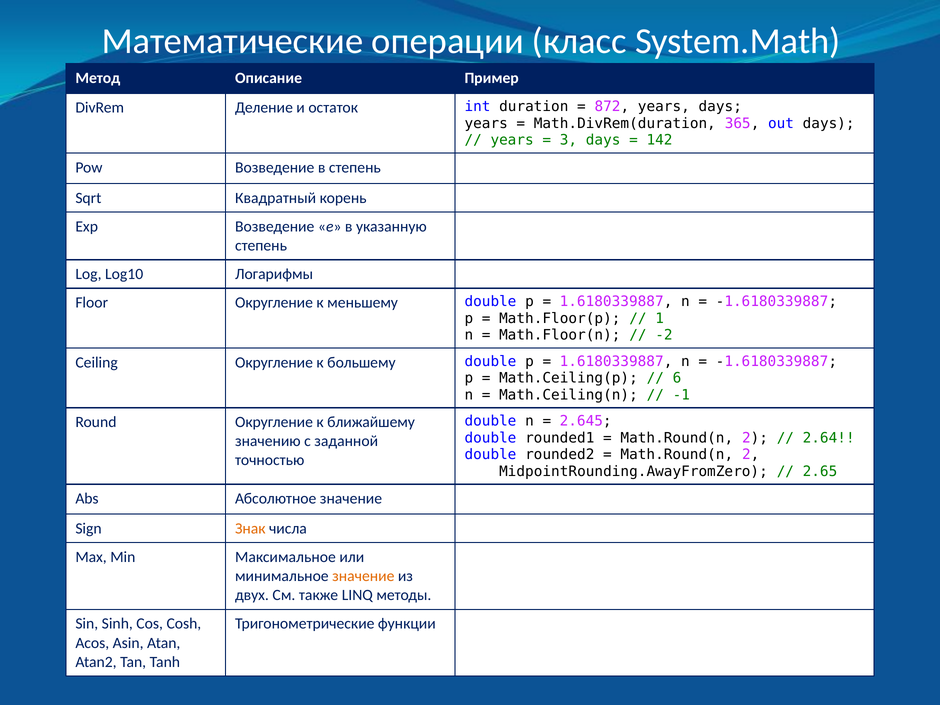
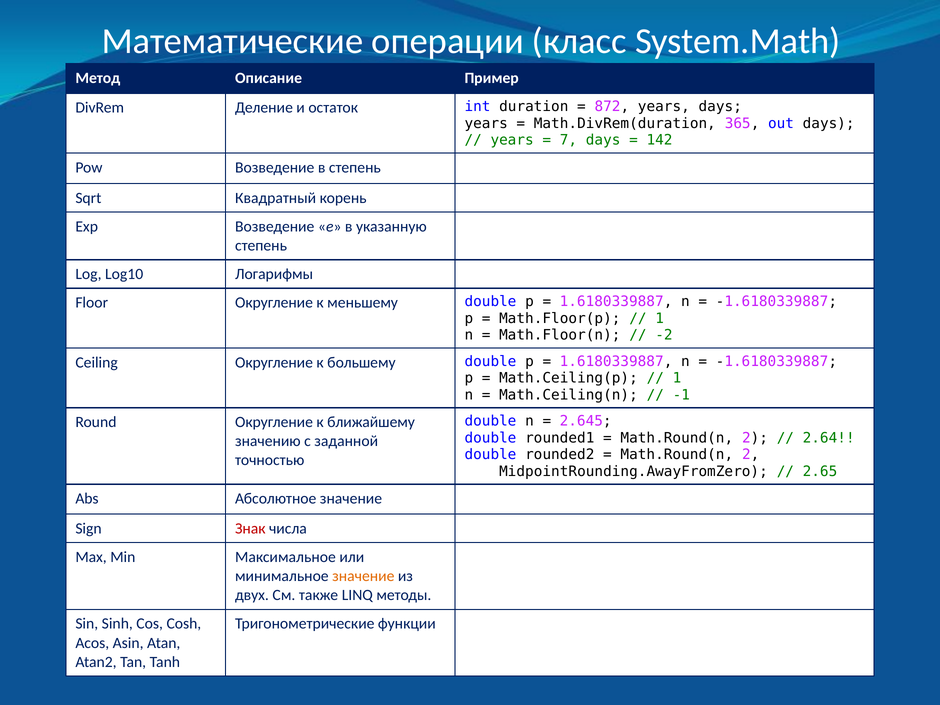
3: 3 -> 7
6 at (677, 378): 6 -> 1
Знак colour: orange -> red
